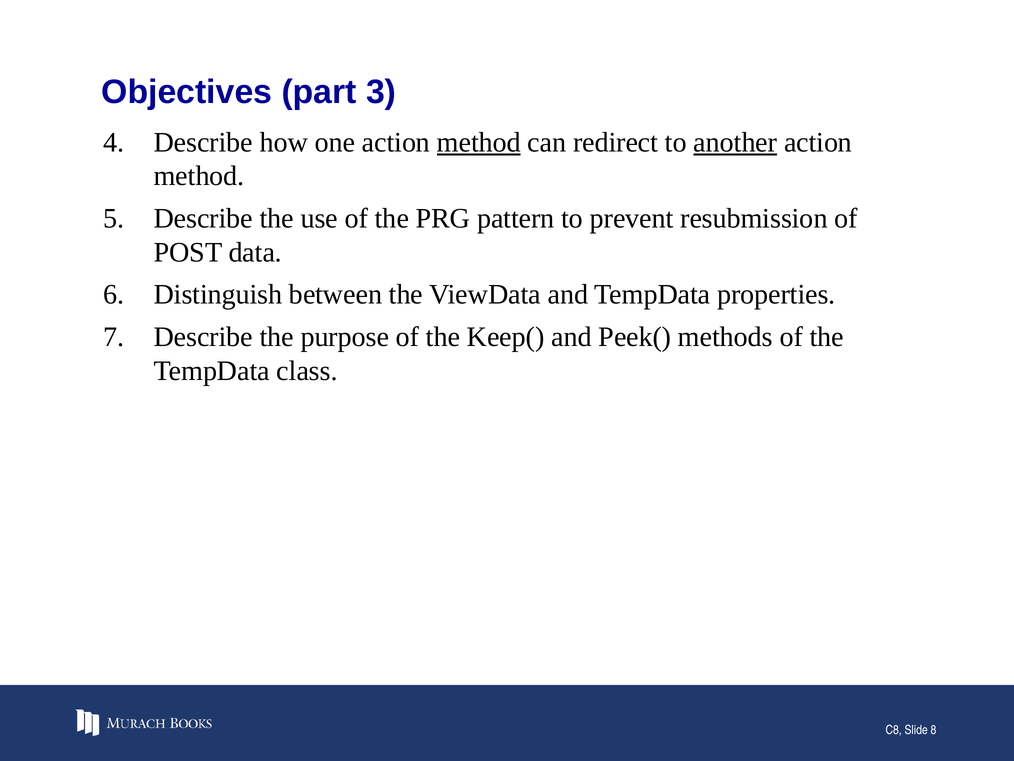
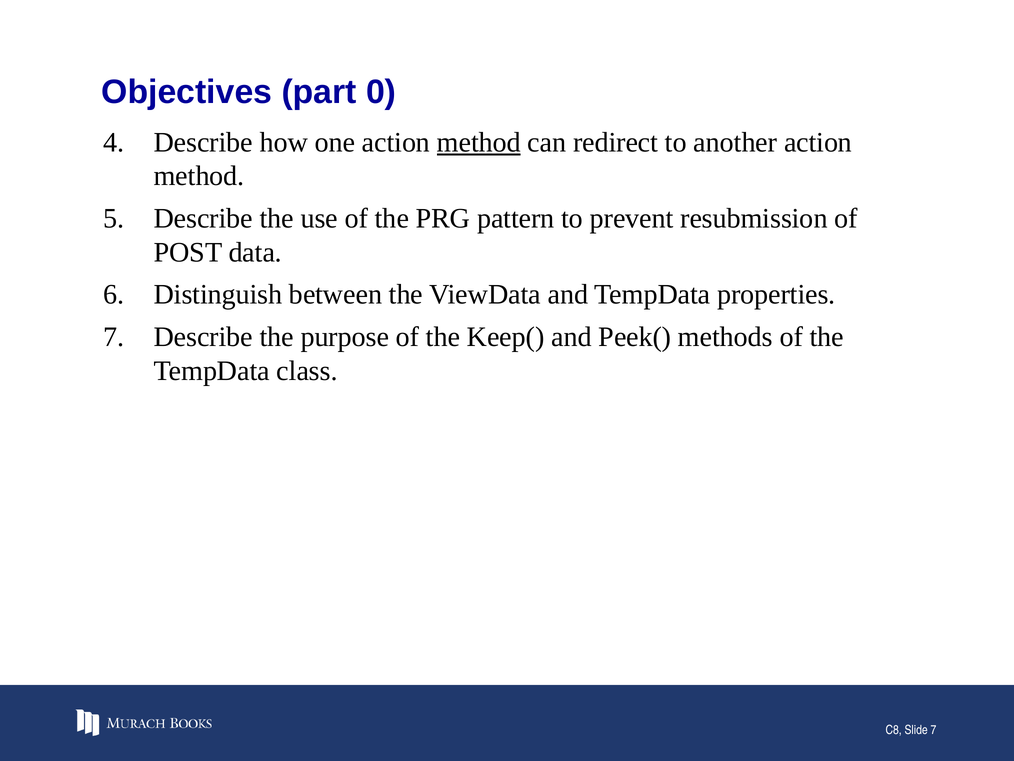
3: 3 -> 0
another underline: present -> none
Slide 8: 8 -> 7
